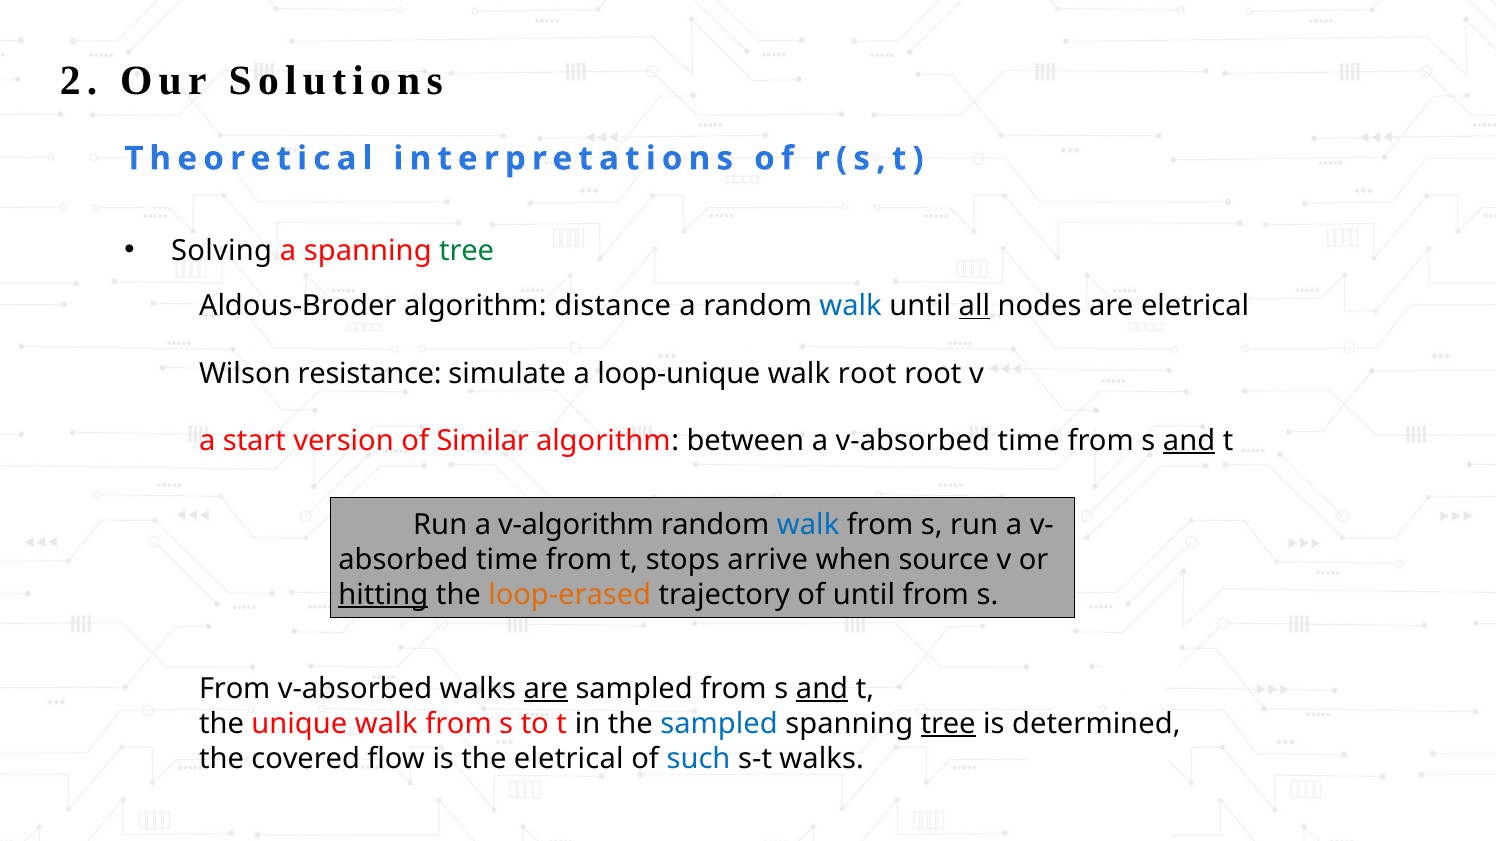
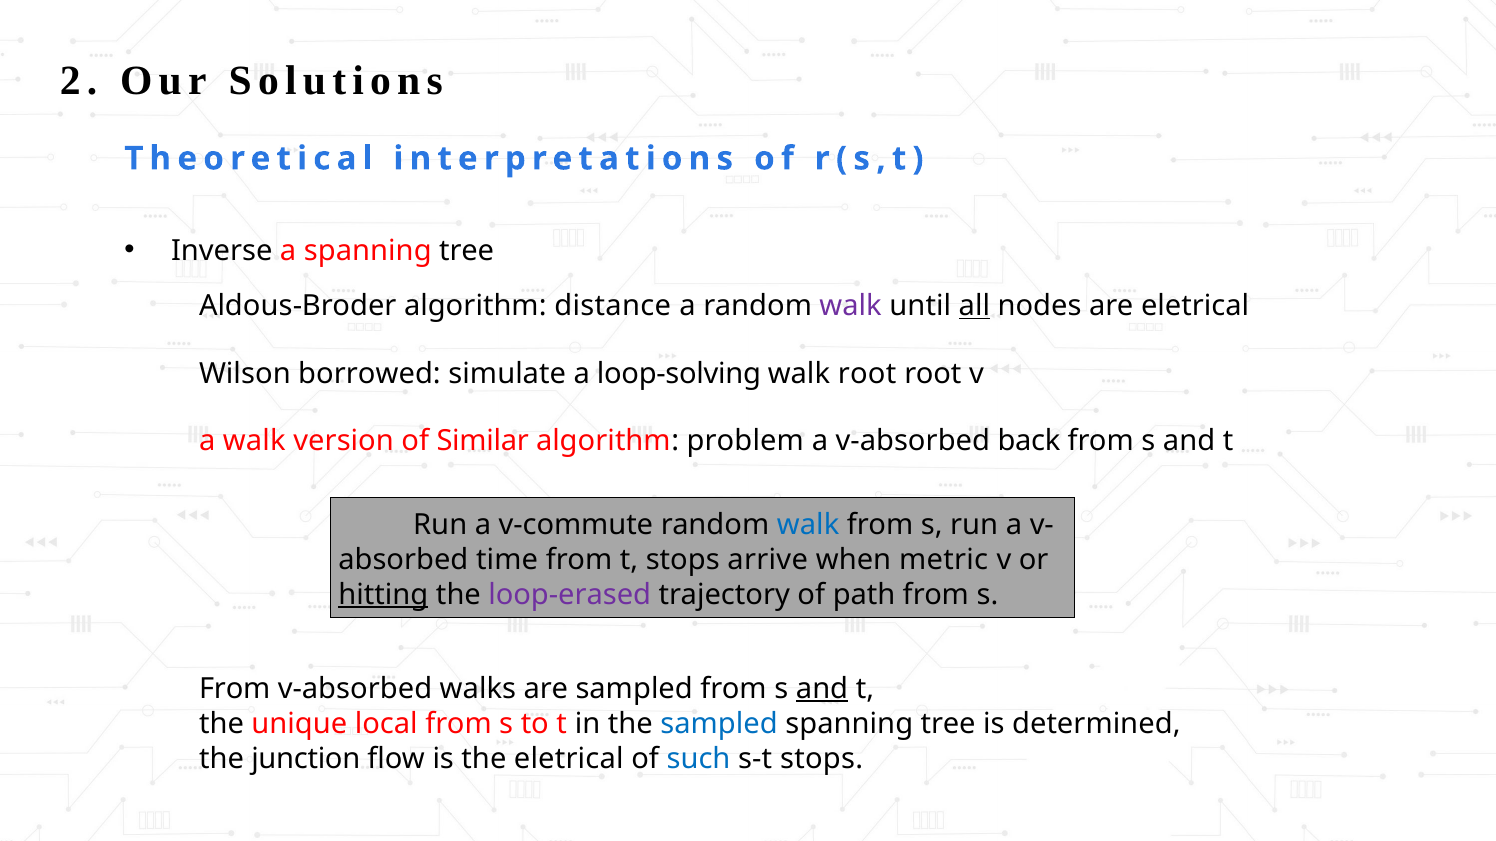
Solving: Solving -> Inverse
tree at (467, 251) colour: green -> black
walk at (851, 306) colour: blue -> purple
resistance: resistance -> borrowed
loop-unique: loop-unique -> loop-solving
a start: start -> walk
between: between -> problem
v-absorbed time: time -> back
and at (1189, 441) underline: present -> none
v-algorithm: v-algorithm -> v-commute
source: source -> metric
loop-erased colour: orange -> purple
of until: until -> path
are at (546, 689) underline: present -> none
unique walk: walk -> local
tree at (948, 724) underline: present -> none
covered: covered -> junction
s-t walks: walks -> stops
